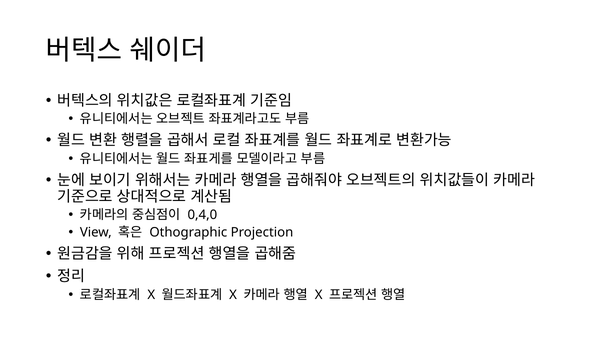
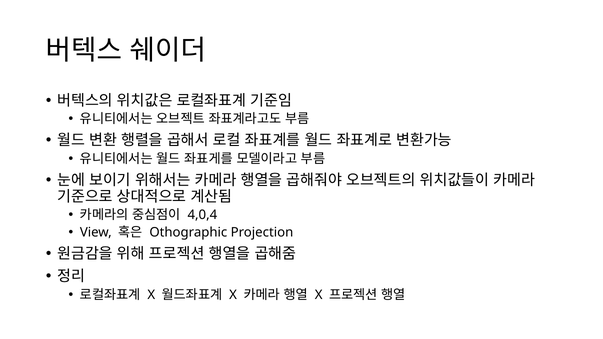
0,4,0: 0,4,0 -> 4,0,4
